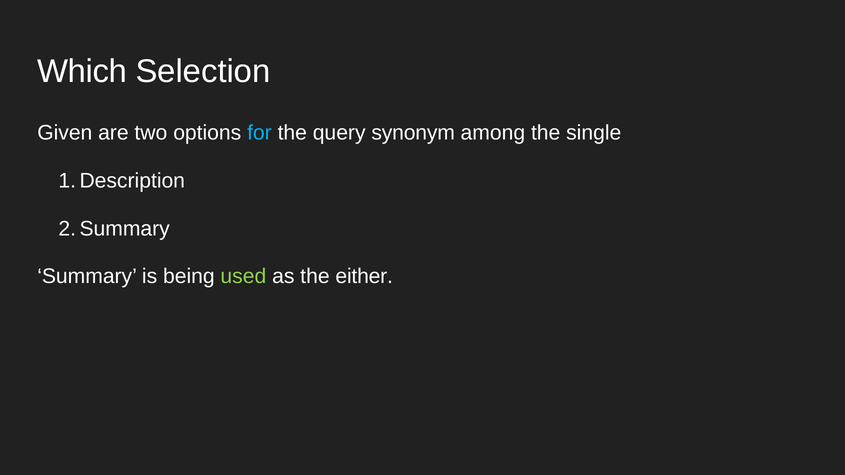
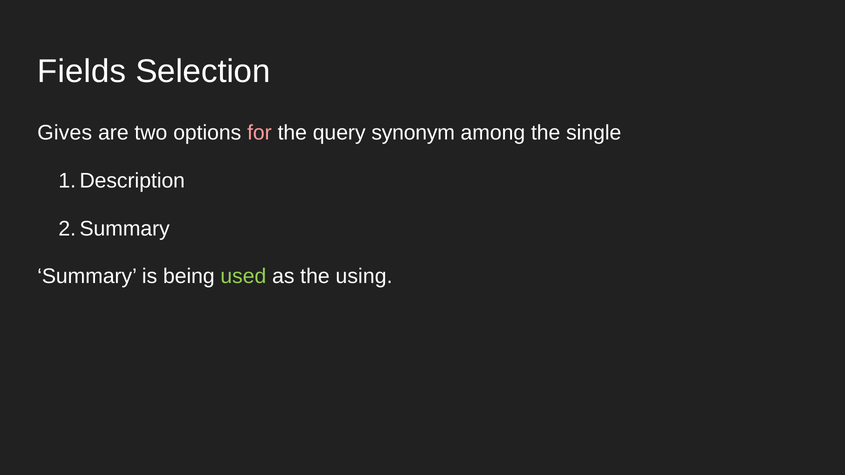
Which: Which -> Fields
Given: Given -> Gives
for colour: light blue -> pink
either: either -> using
